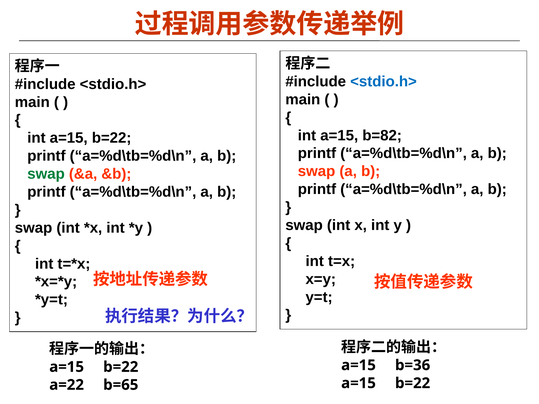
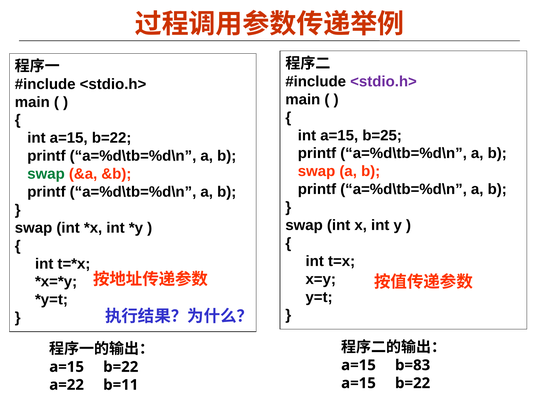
<stdio.h> at (384, 82) colour: blue -> purple
b=82: b=82 -> b=25
b=36: b=36 -> b=83
b=65: b=65 -> b=11
